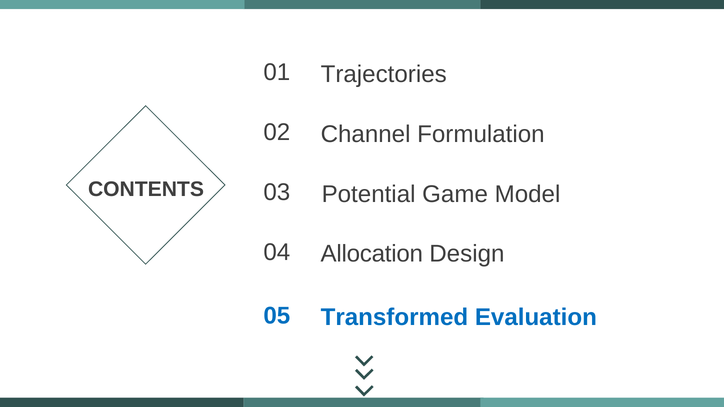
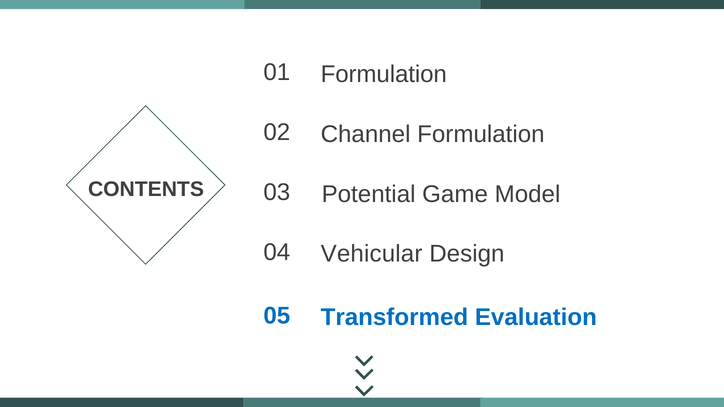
01 Trajectories: Trajectories -> Formulation
Allocation: Allocation -> Vehicular
